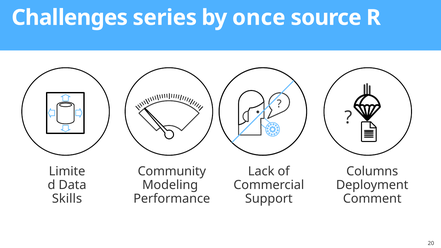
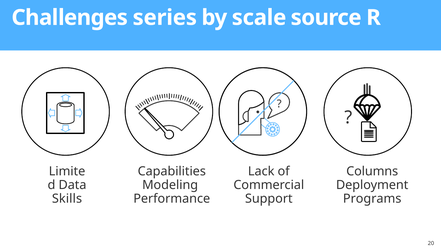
once: once -> scale
Community: Community -> Capabilities
Comment: Comment -> Programs
